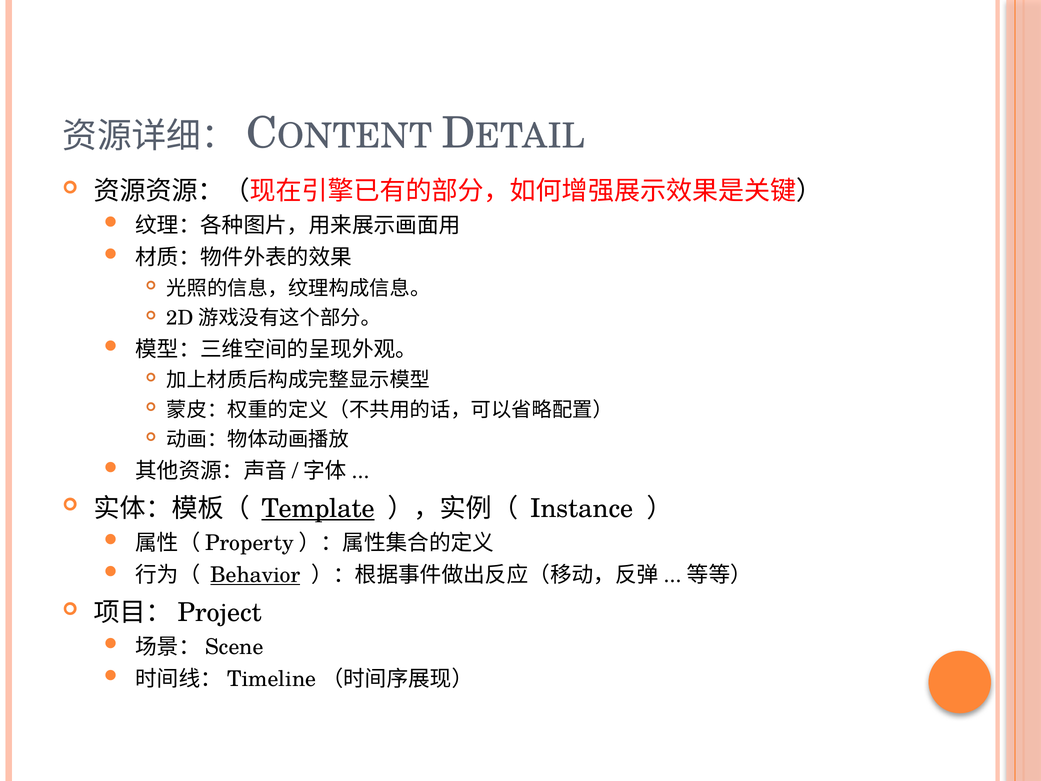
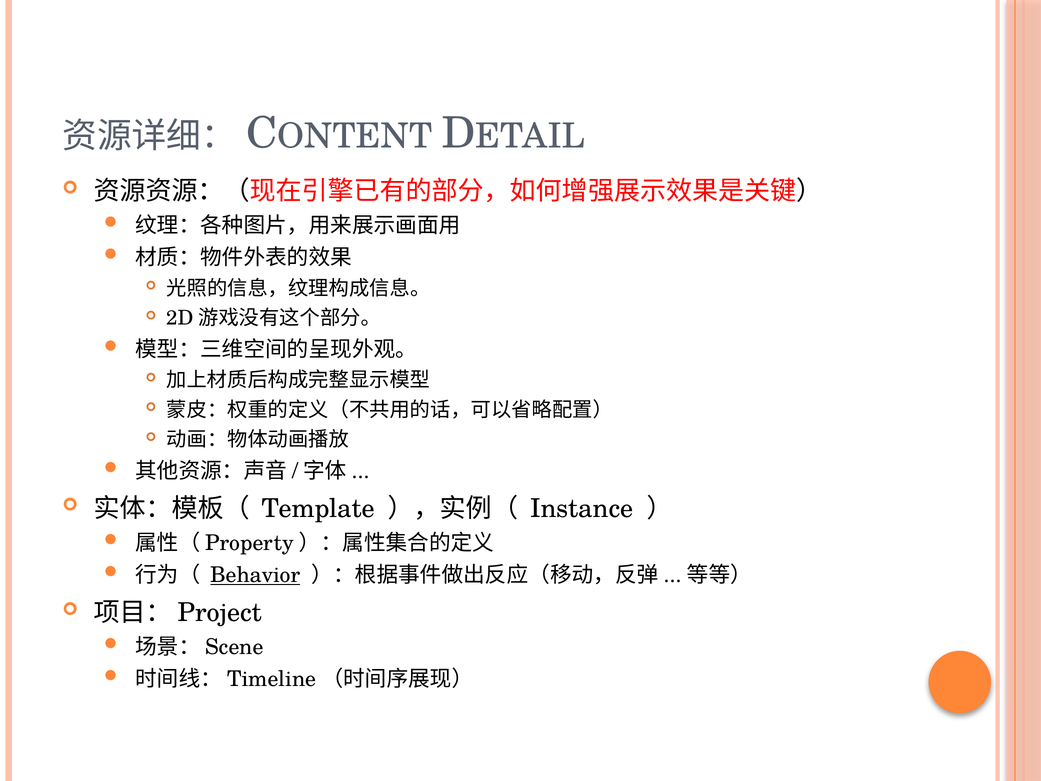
Template underline: present -> none
